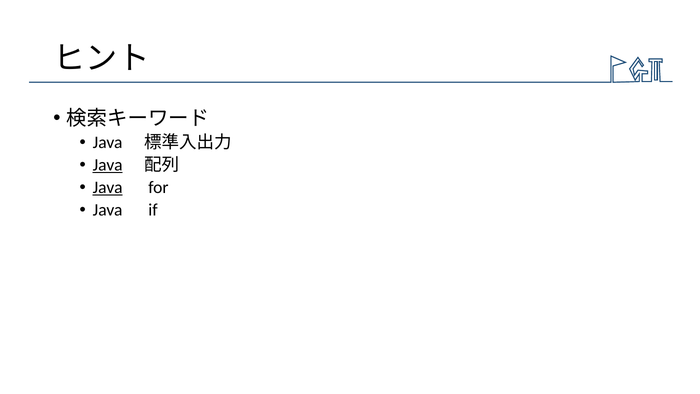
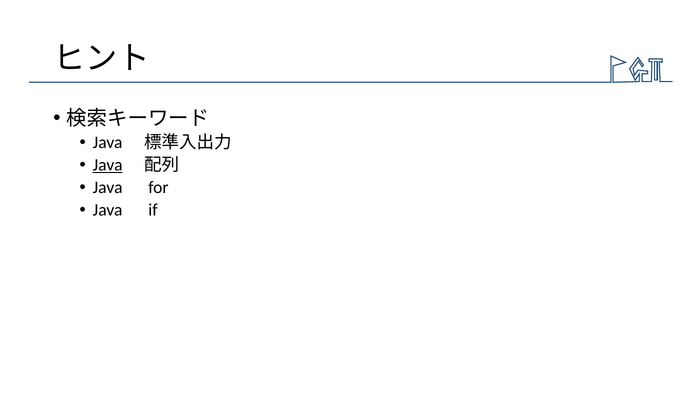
Java at (108, 188) underline: present -> none
